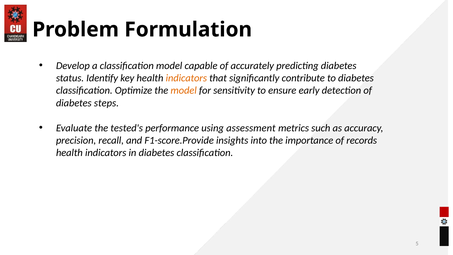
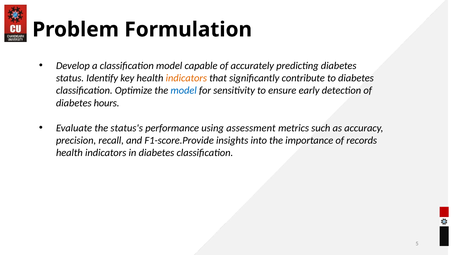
model at (184, 90) colour: orange -> blue
steps: steps -> hours
tested's: tested's -> status's
